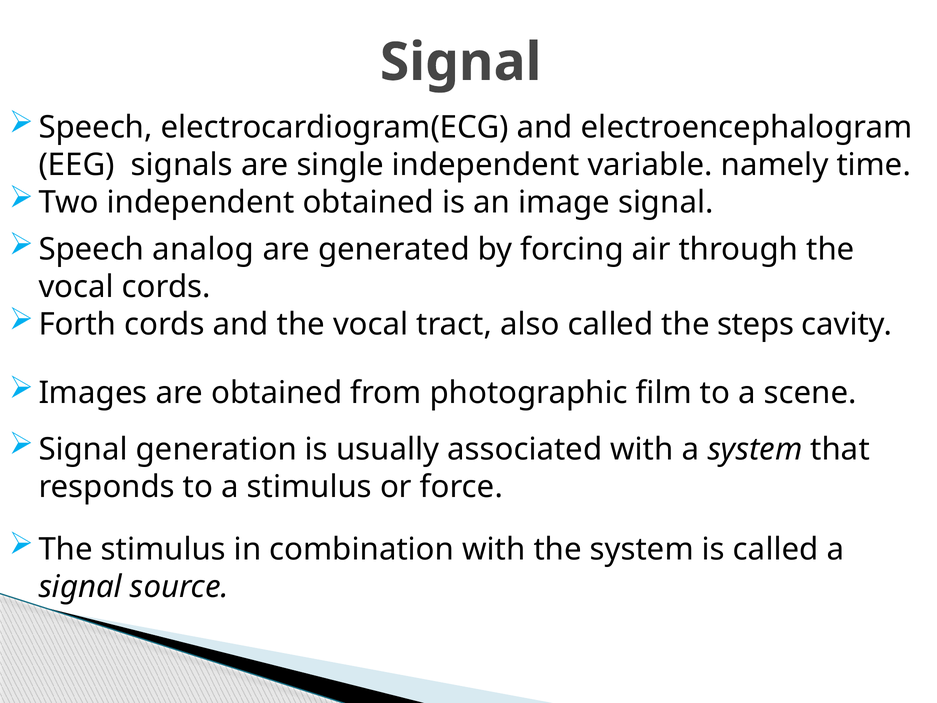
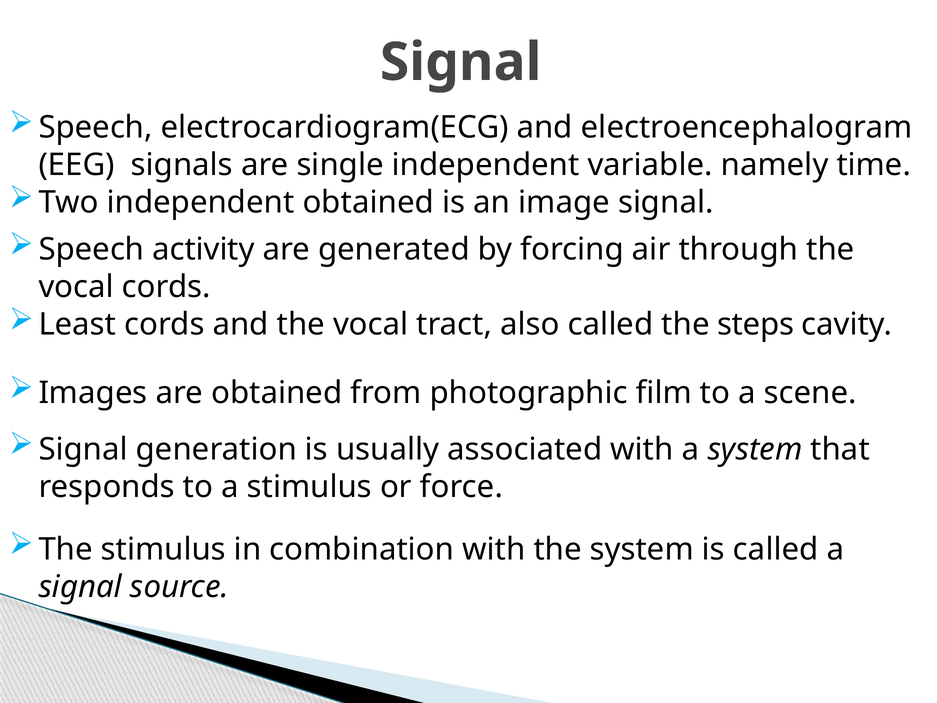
analog: analog -> activity
Forth: Forth -> Least
